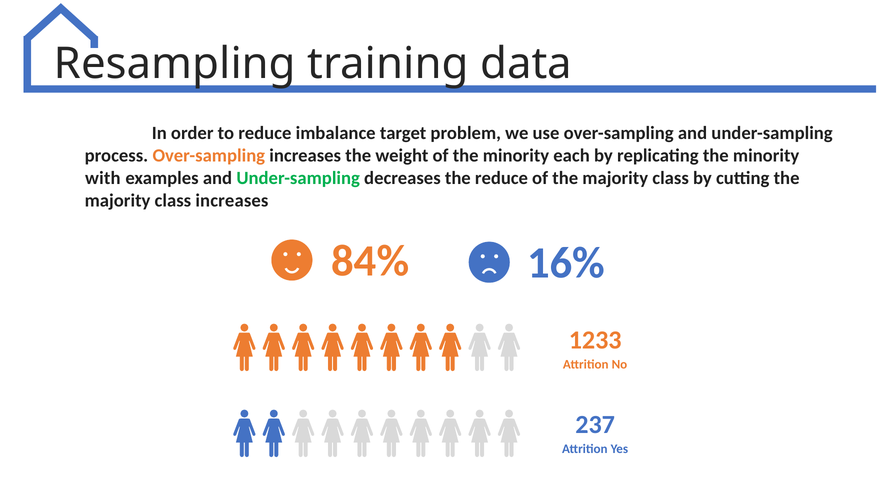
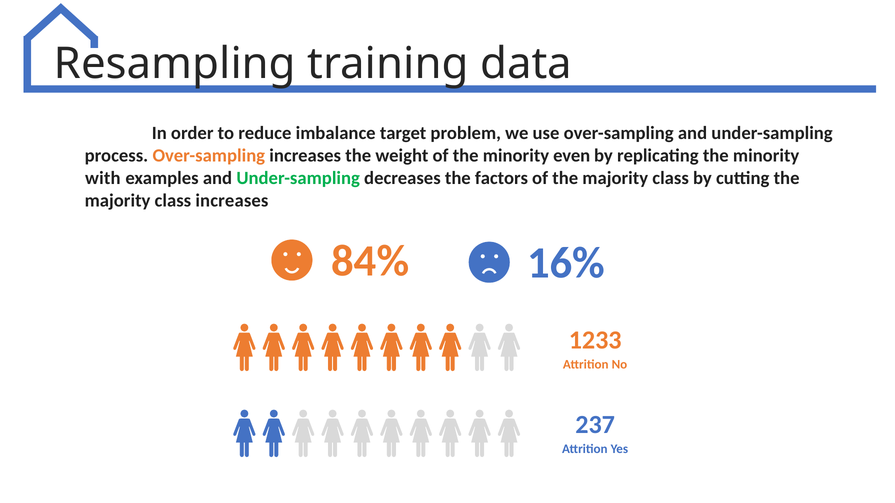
each: each -> even
the reduce: reduce -> factors
